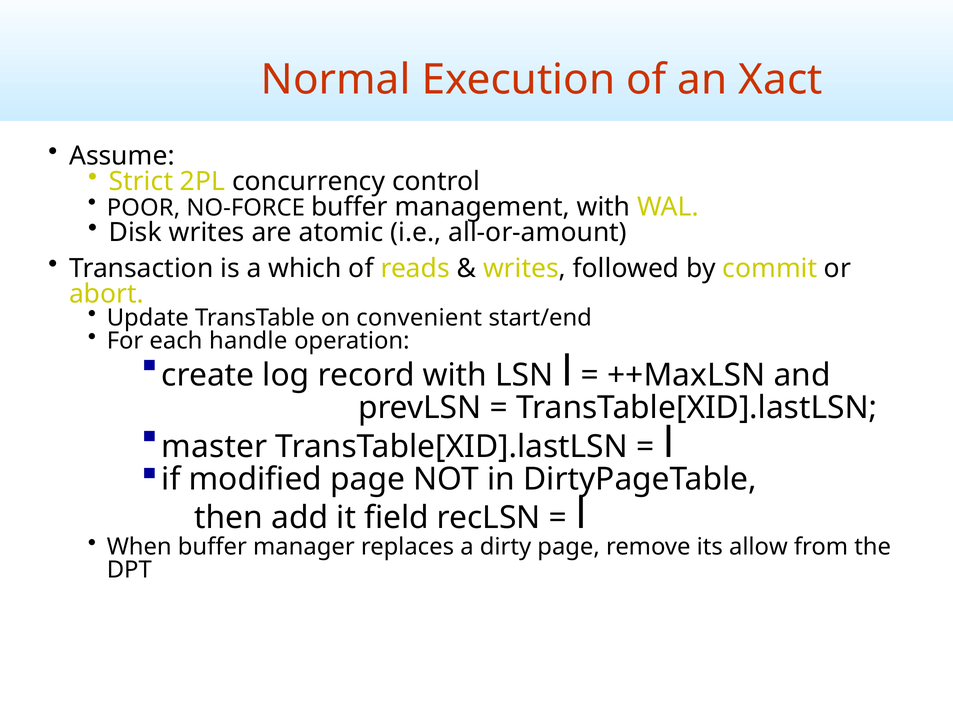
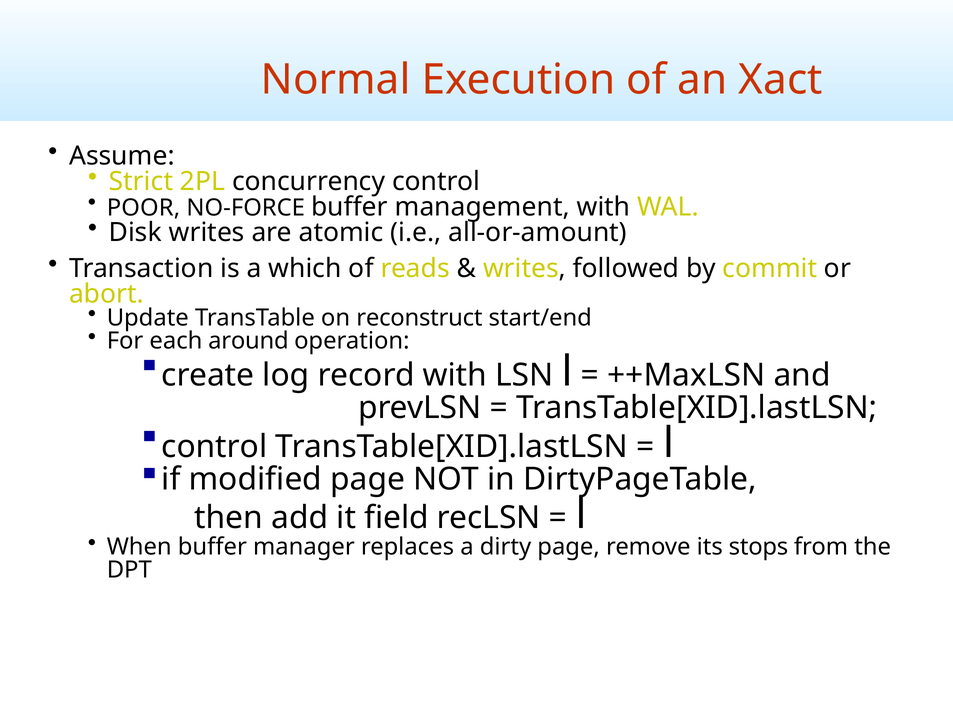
convenient: convenient -> reconstruct
handle: handle -> around
master at (214, 447): master -> control
allow: allow -> stops
